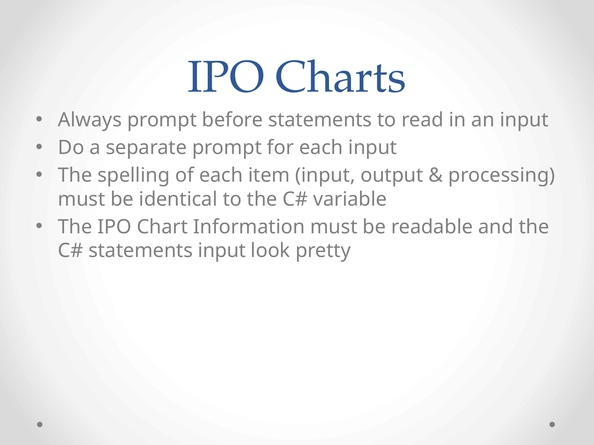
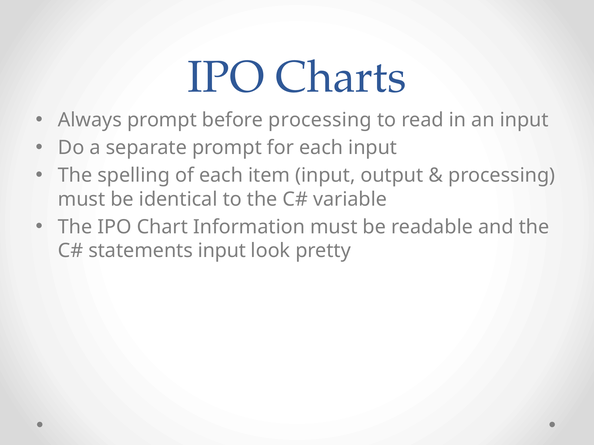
before statements: statements -> processing
